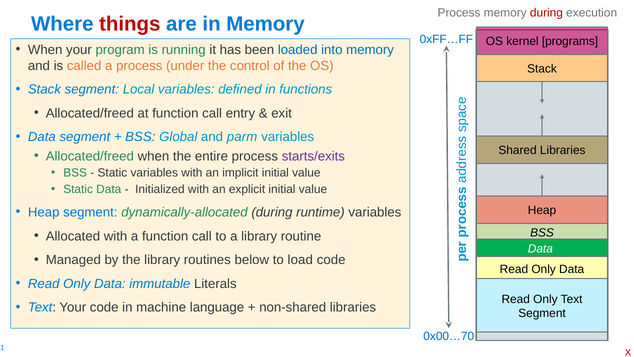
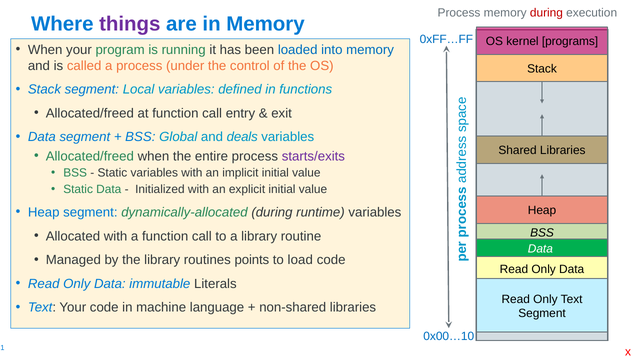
things colour: red -> purple
parm: parm -> deals
below: below -> points
0x00…70: 0x00…70 -> 0x00…10
